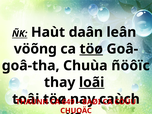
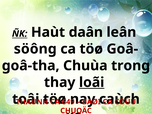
vöõng: vöõng -> söông
töø at (91, 49) underline: present -> none
ñöôïc: ñöôïc -> trong
